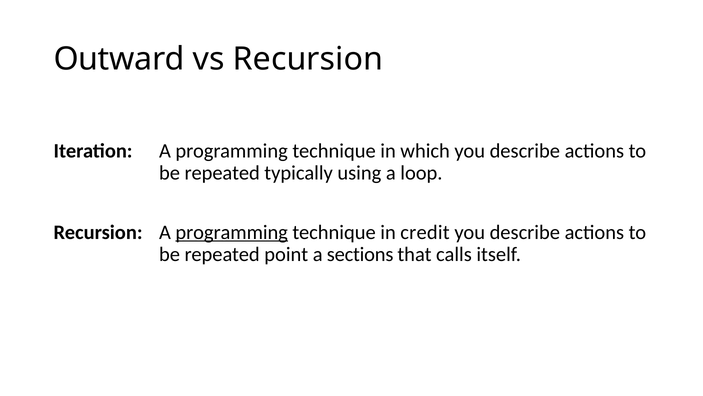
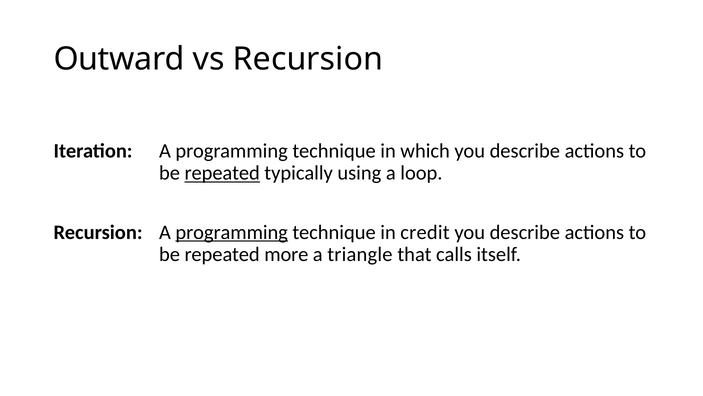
repeated at (222, 173) underline: none -> present
point: point -> more
sections: sections -> triangle
